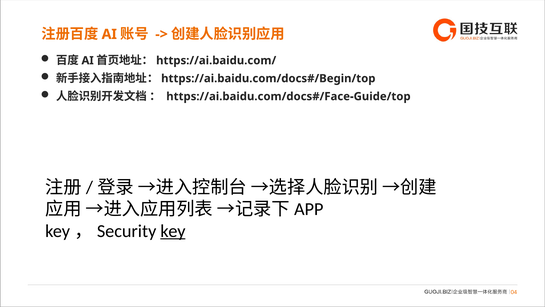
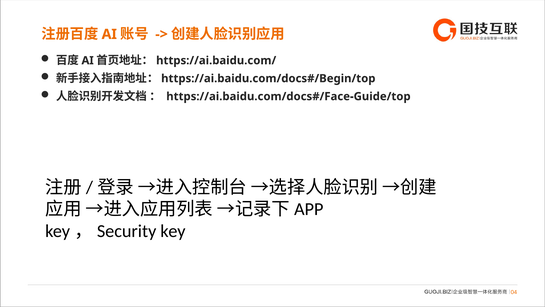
key underline: present -> none
